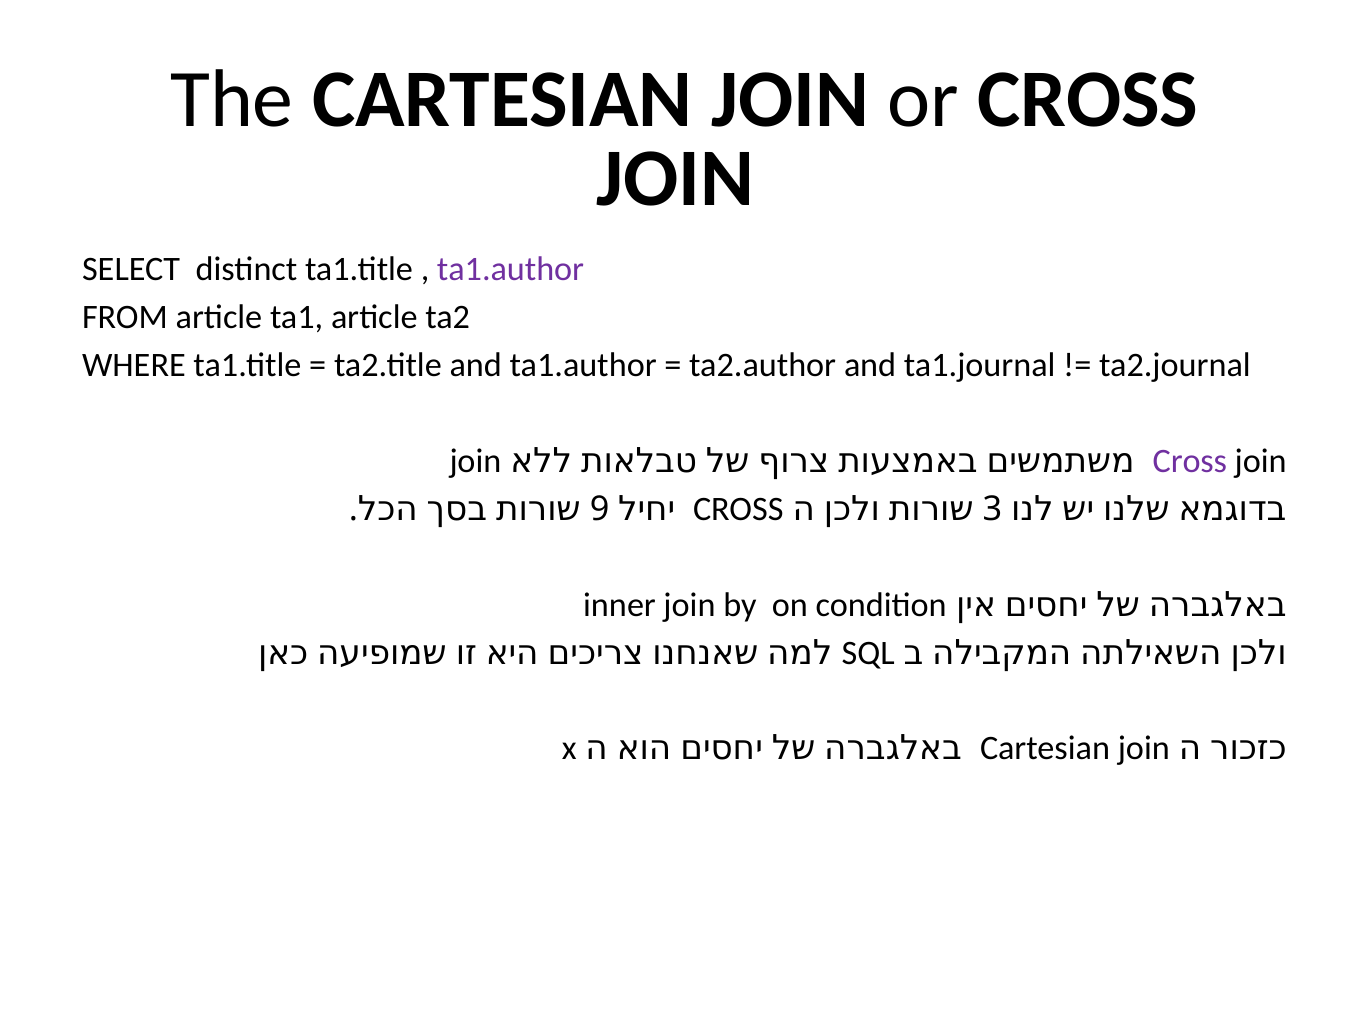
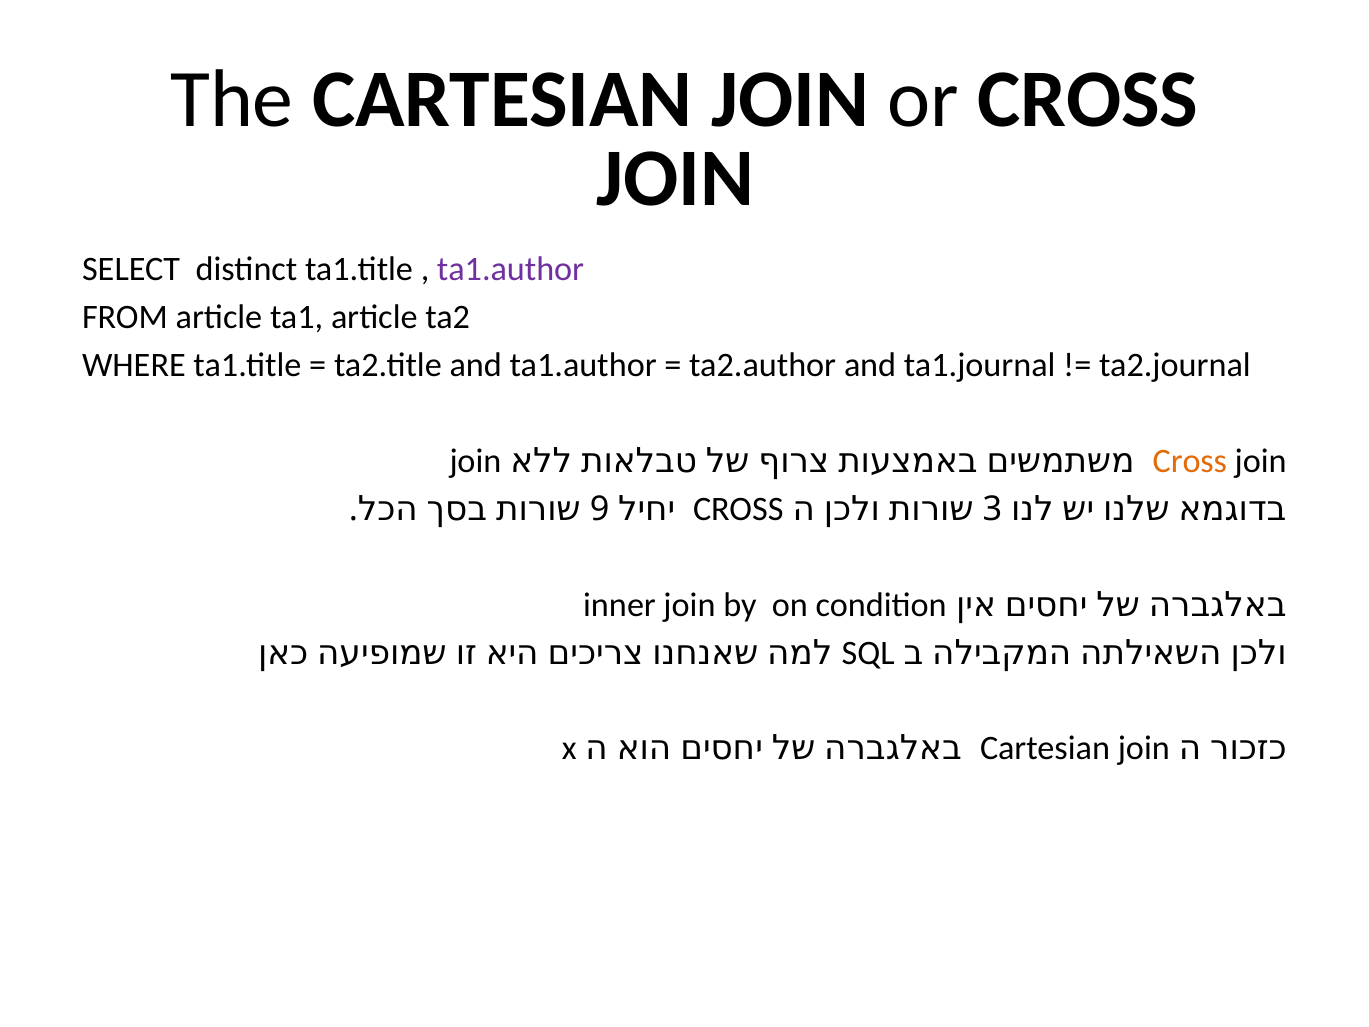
Cross at (1190, 461) colour: purple -> orange
